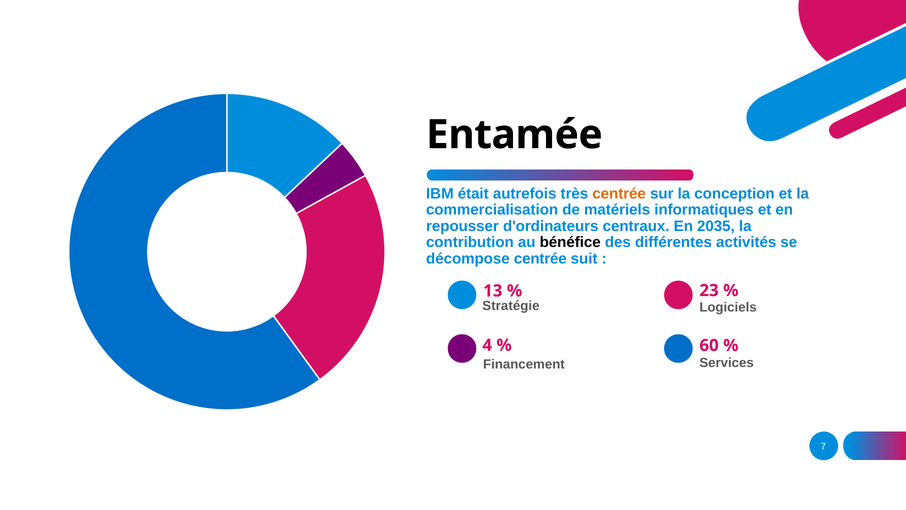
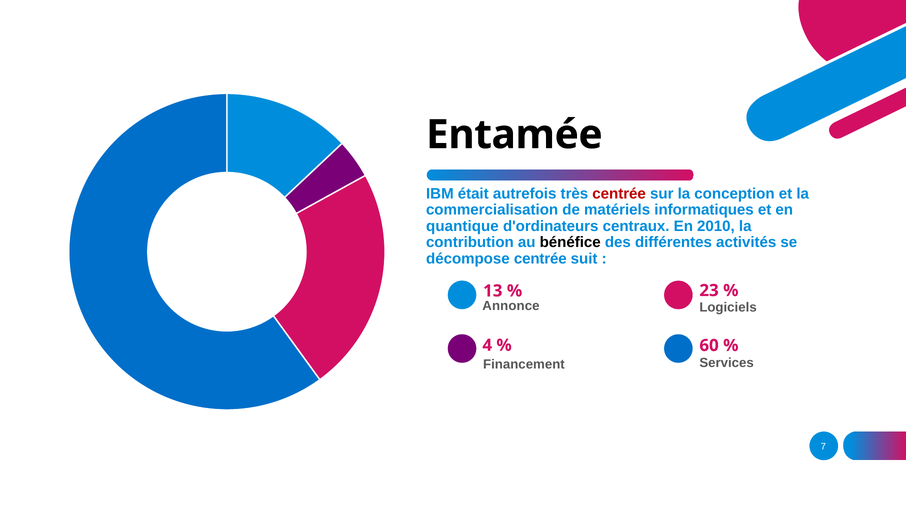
centrée at (619, 193) colour: orange -> red
repousser: repousser -> quantique
2035: 2035 -> 2010
Stratégie: Stratégie -> Annonce
